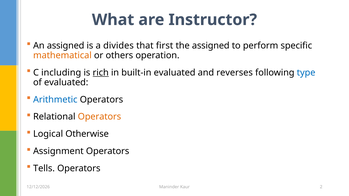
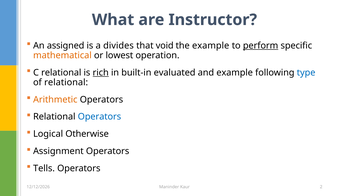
first: first -> void
the assigned: assigned -> example
perform underline: none -> present
others: others -> lowest
C including: including -> relational
and reverses: reverses -> example
of evaluated: evaluated -> relational
Arithmetic colour: blue -> orange
Operators at (99, 117) colour: orange -> blue
